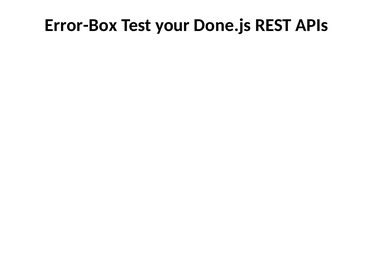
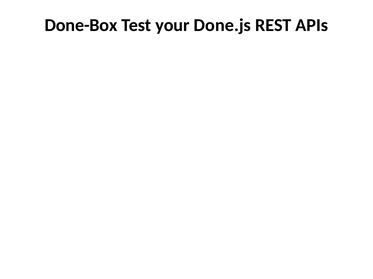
Error-Box: Error-Box -> Done-Box
